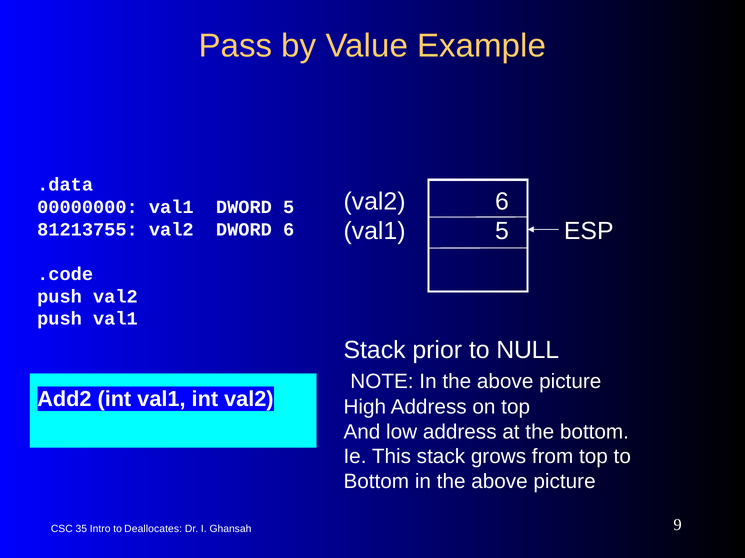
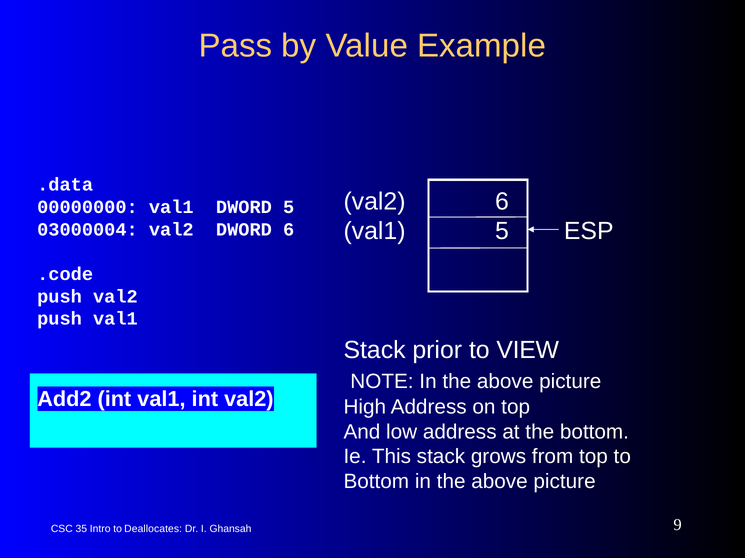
81213755: 81213755 -> 03000004
NULL: NULL -> VIEW
